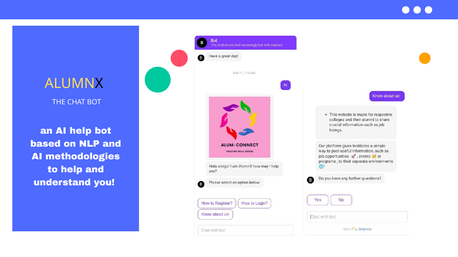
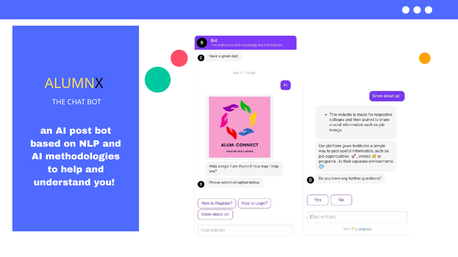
AI help: help -> post
